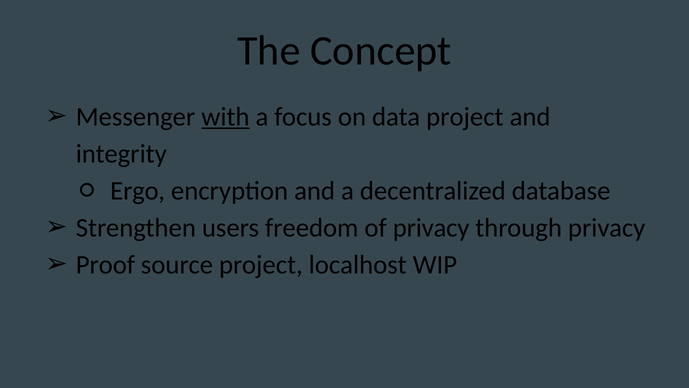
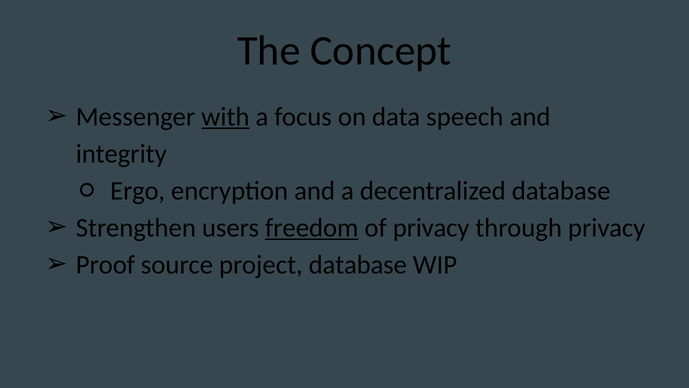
data project: project -> speech
freedom underline: none -> present
project localhost: localhost -> database
